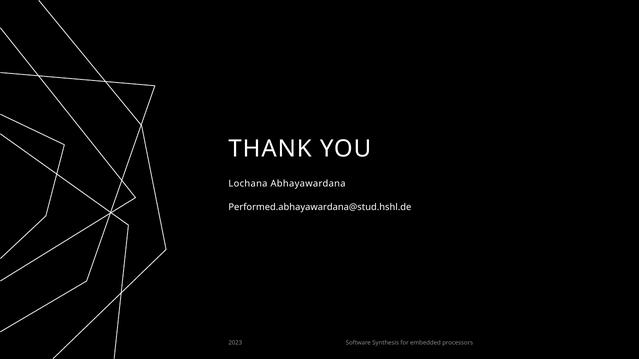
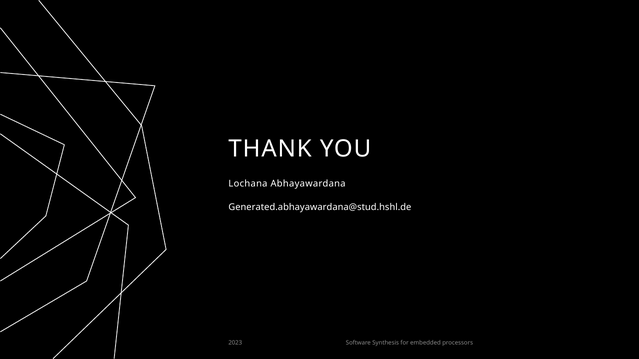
Performed.abhayawardana@stud.hshl.de: Performed.abhayawardana@stud.hshl.de -> Generated.abhayawardana@stud.hshl.de
